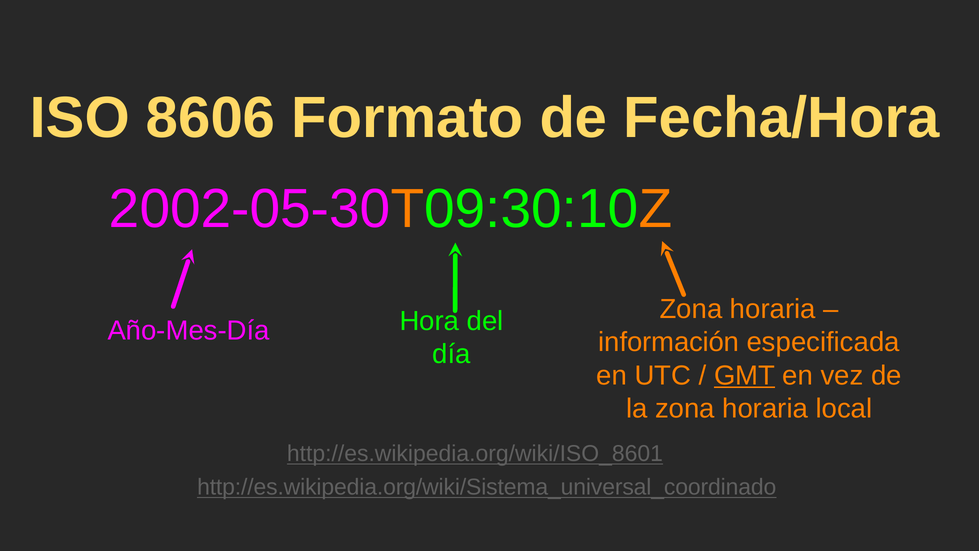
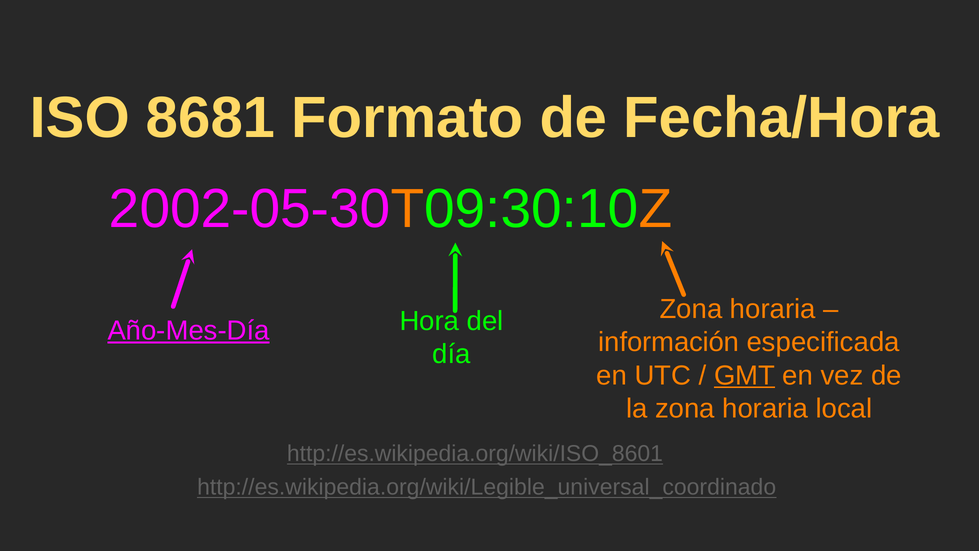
8606: 8606 -> 8681
Año-Mes-Día underline: none -> present
http://es.wikipedia.org/wiki/Sistema_universal_coordinado: http://es.wikipedia.org/wiki/Sistema_universal_coordinado -> http://es.wikipedia.org/wiki/Legible_universal_coordinado
